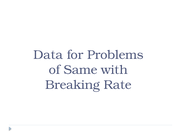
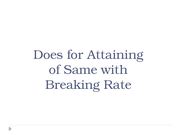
Data: Data -> Does
Problems: Problems -> Attaining
